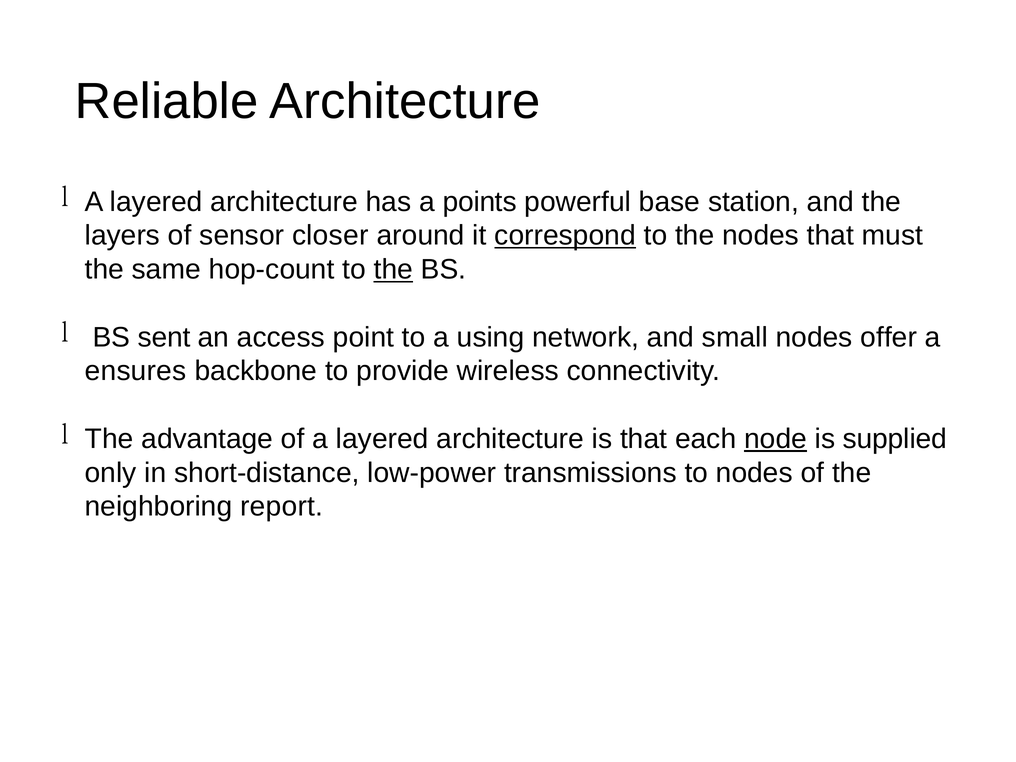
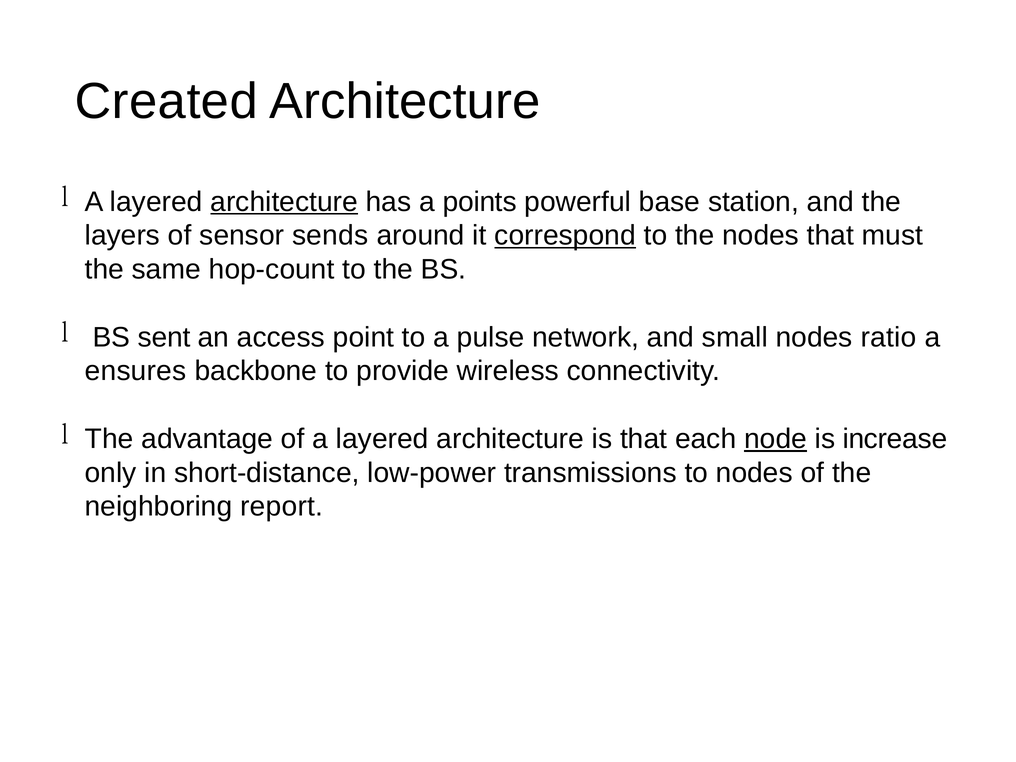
Reliable: Reliable -> Created
architecture at (284, 202) underline: none -> present
closer: closer -> sends
the at (393, 269) underline: present -> none
using: using -> pulse
offer: offer -> ratio
supplied: supplied -> increase
